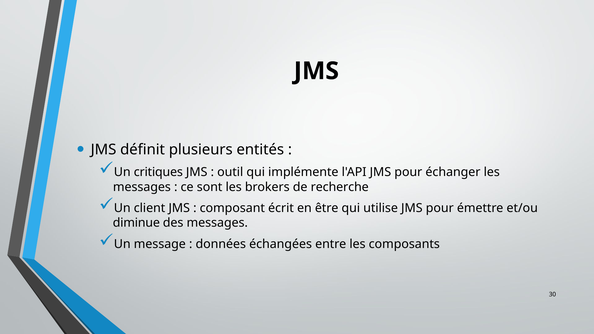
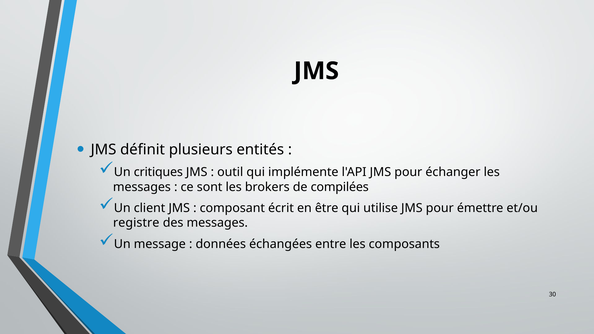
recherche: recherche -> compilées
diminue: diminue -> registre
